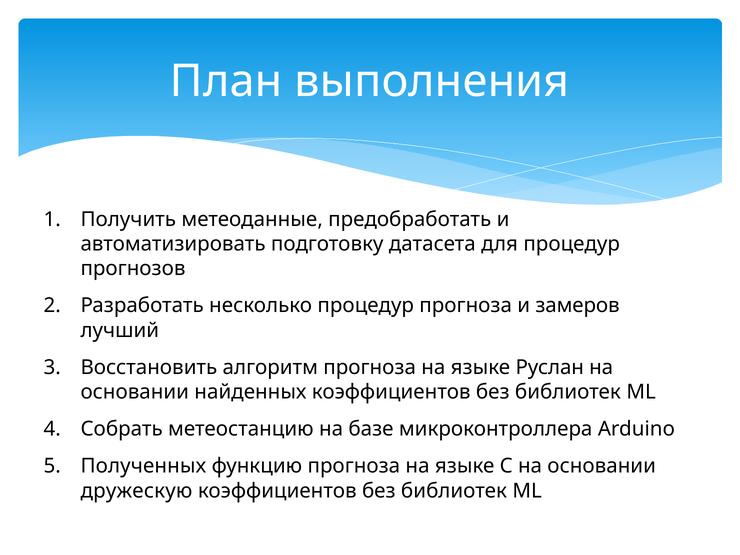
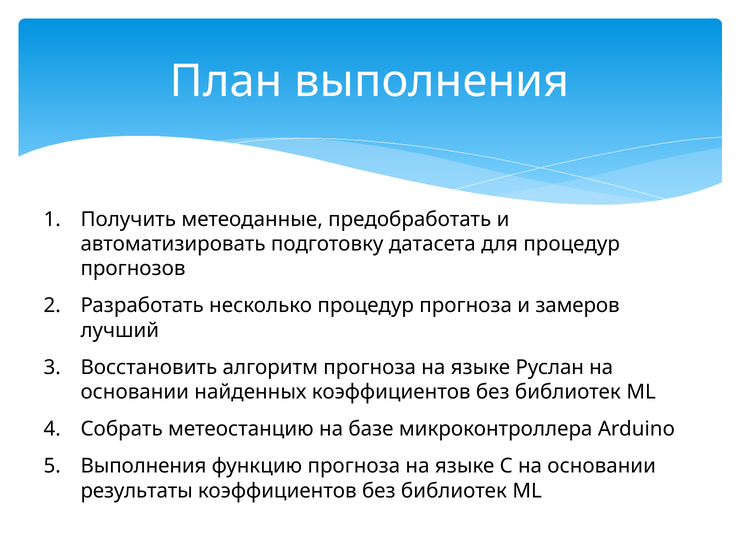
Полученных at (143, 466): Полученных -> Выполнения
дружескую: дружескую -> результаты
